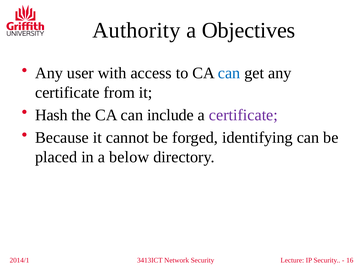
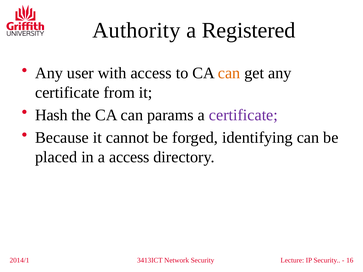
Objectives: Objectives -> Registered
can at (229, 73) colour: blue -> orange
include: include -> params
a below: below -> access
